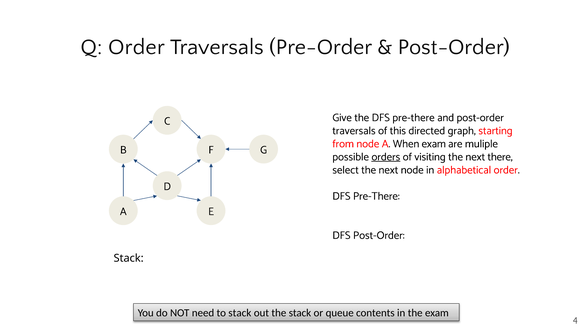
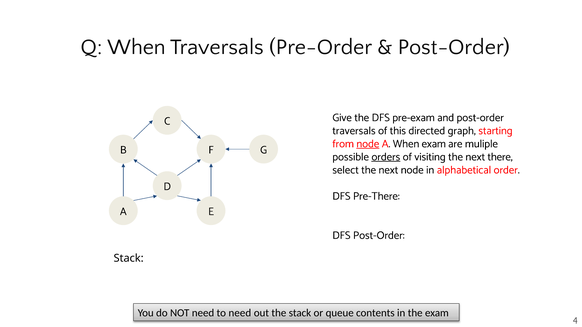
Q Order: Order -> When
the DFS pre-there: pre-there -> pre-exam
node at (368, 144) underline: none -> present
to stack: stack -> need
